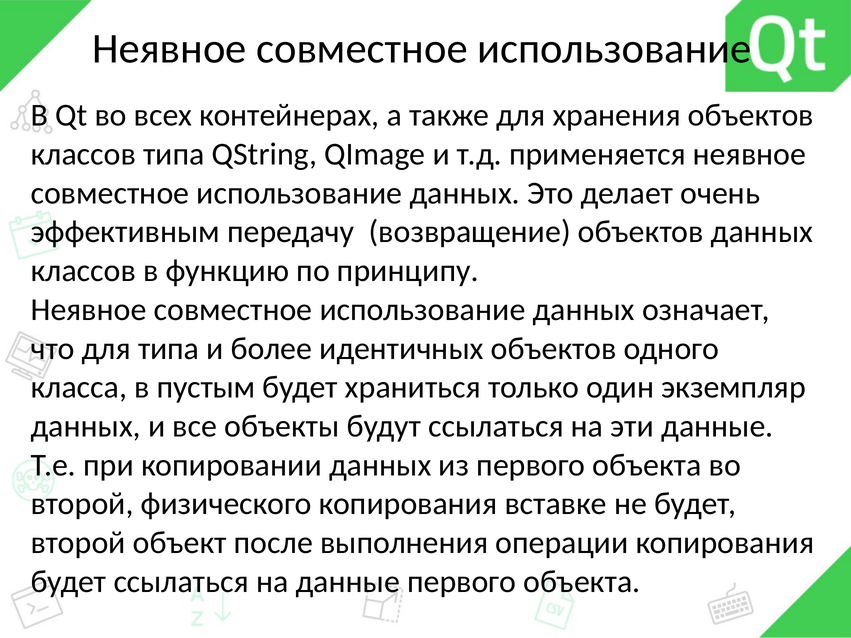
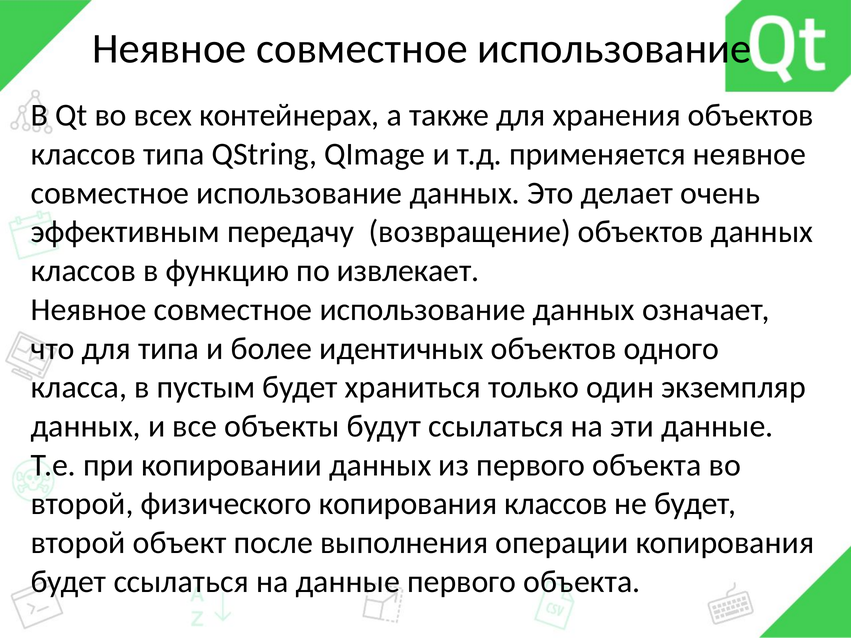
принципу: принципу -> извлекает
копирования вставке: вставке -> классов
